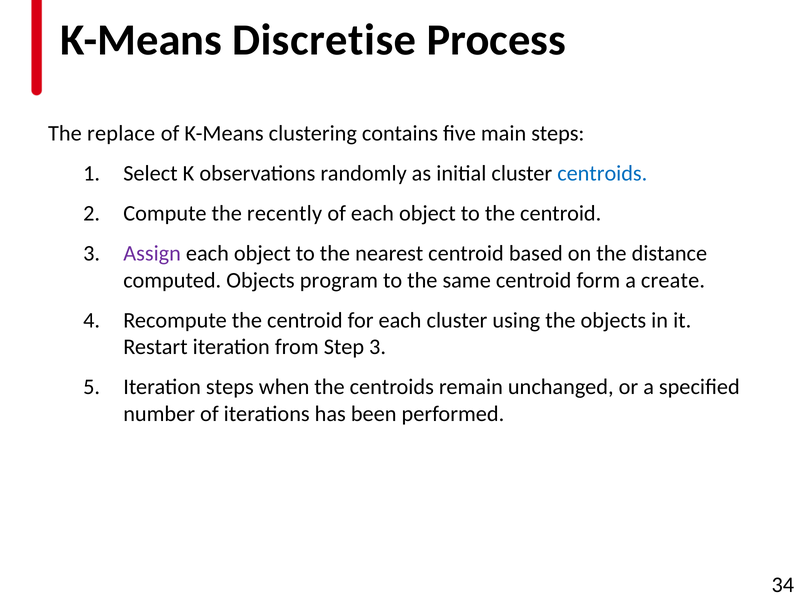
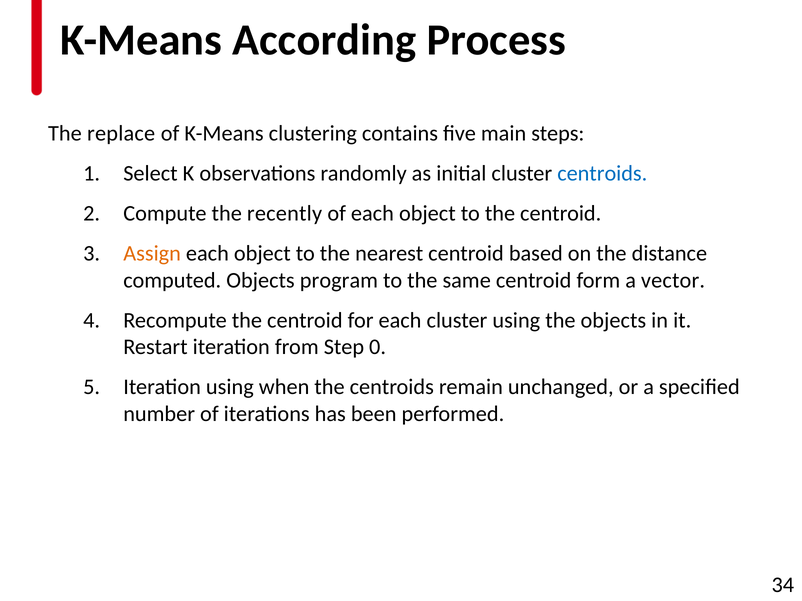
Discretise: Discretise -> According
Assign colour: purple -> orange
create: create -> vector
Step 3: 3 -> 0
Iteration steps: steps -> using
